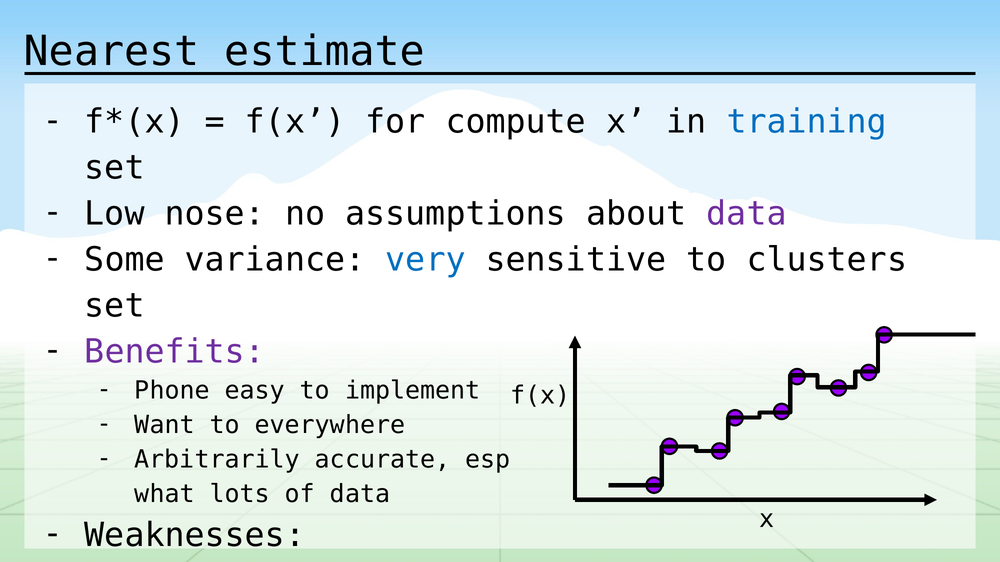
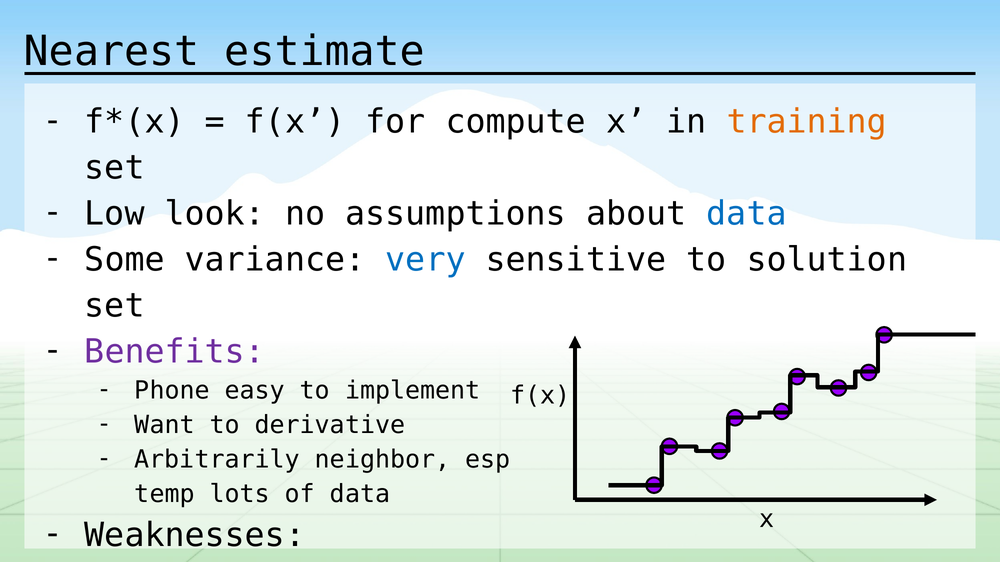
training colour: blue -> orange
nose: nose -> look
data at (747, 214) colour: purple -> blue
clusters: clusters -> solution
everywhere: everywhere -> derivative
accurate: accurate -> neighbor
what: what -> temp
